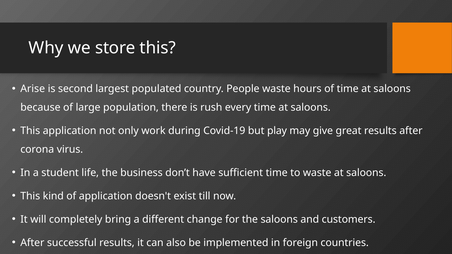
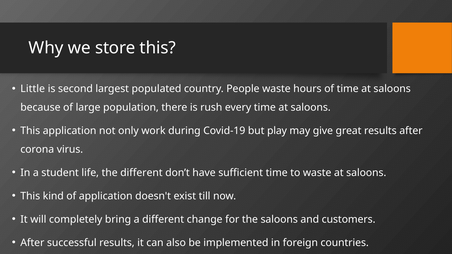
Arise: Arise -> Little
the business: business -> different
